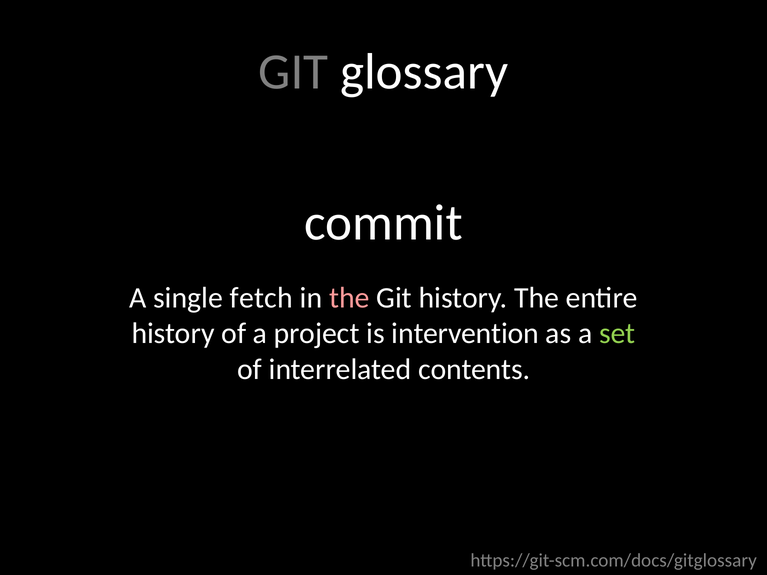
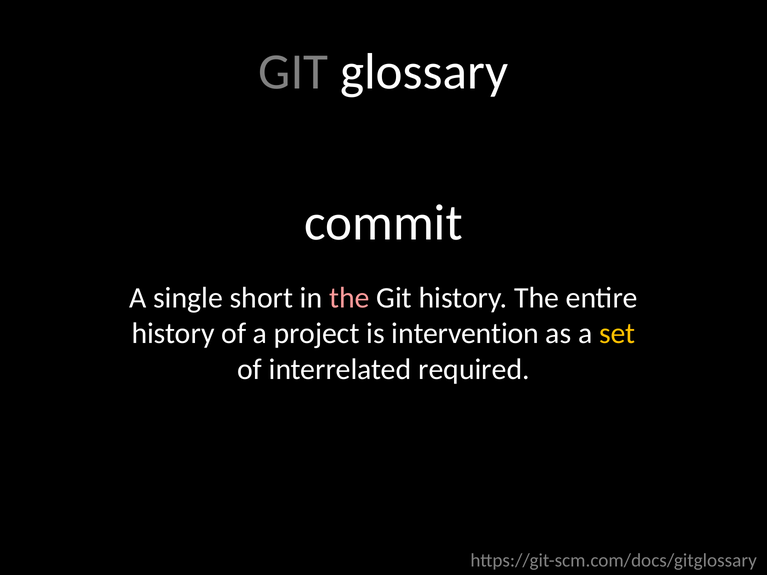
fetch: fetch -> short
set colour: light green -> yellow
contents: contents -> required
